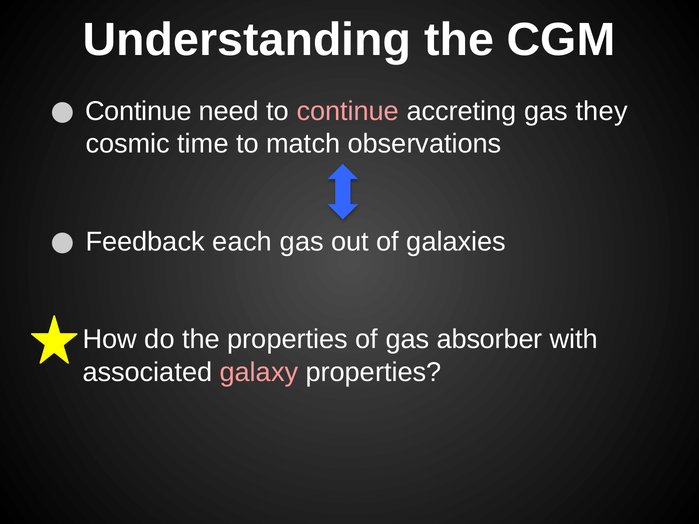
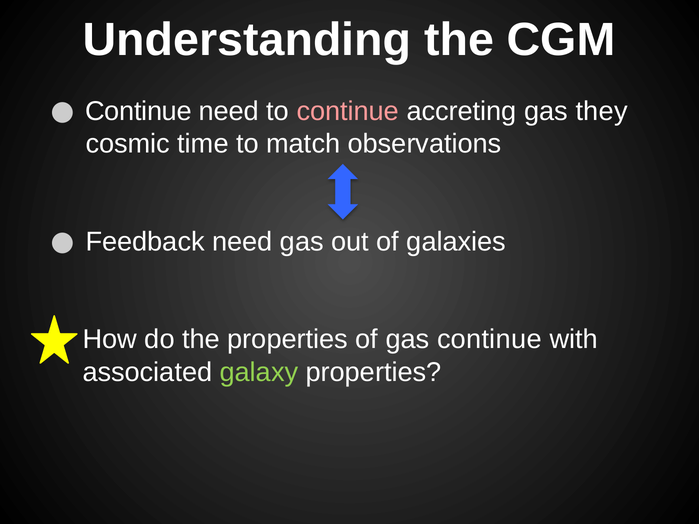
Feedback each: each -> need
gas absorber: absorber -> continue
galaxy colour: pink -> light green
